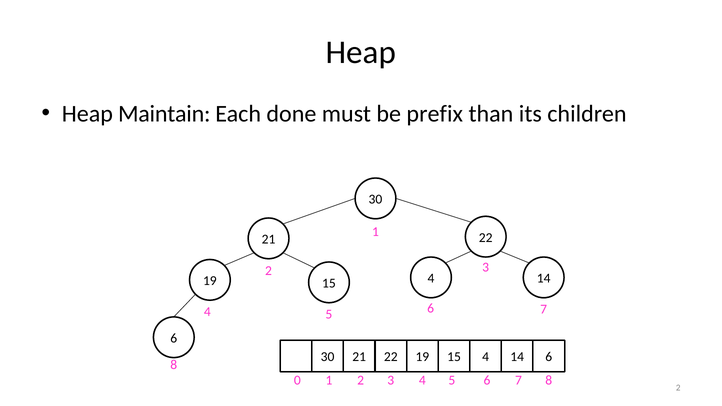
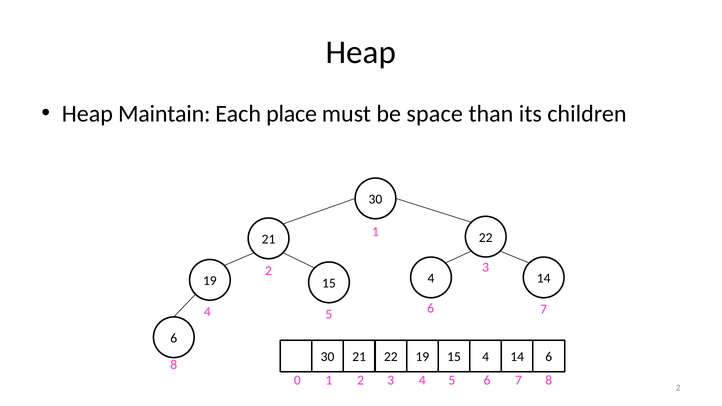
done: done -> place
prefix: prefix -> space
